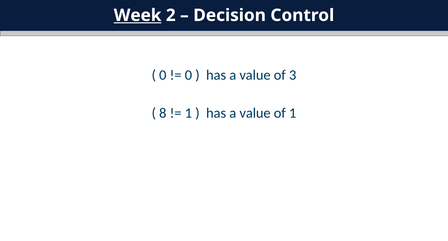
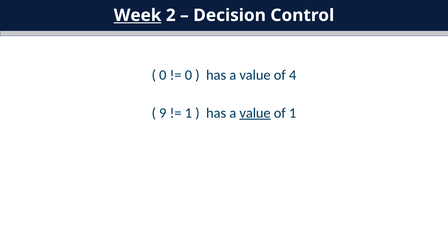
3: 3 -> 4
8: 8 -> 9
value at (255, 113) underline: none -> present
